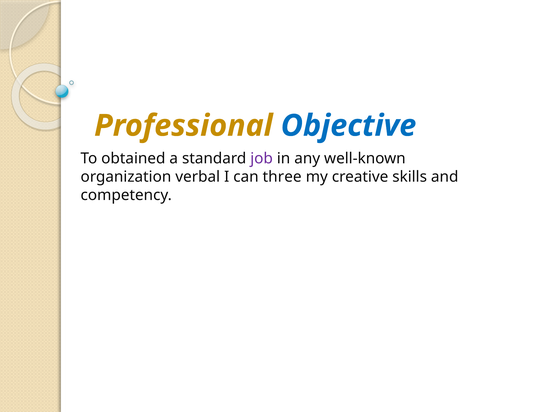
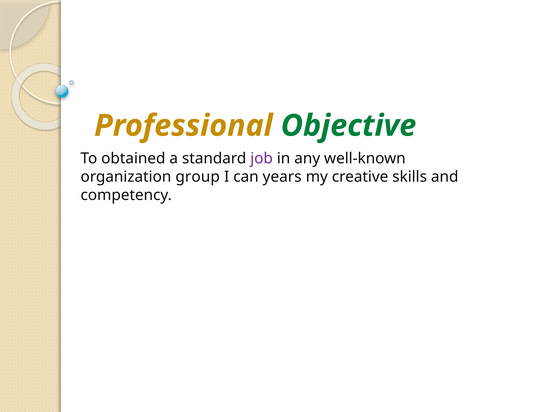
Objective colour: blue -> green
verbal: verbal -> group
three: three -> years
